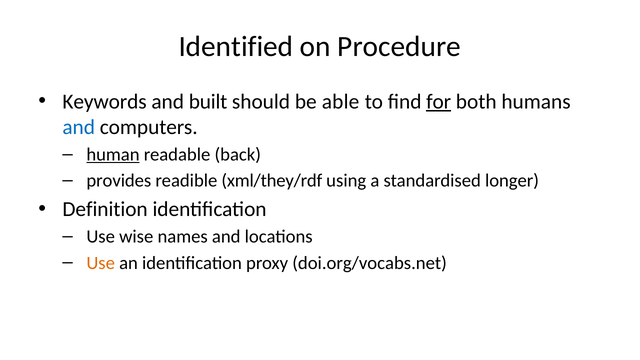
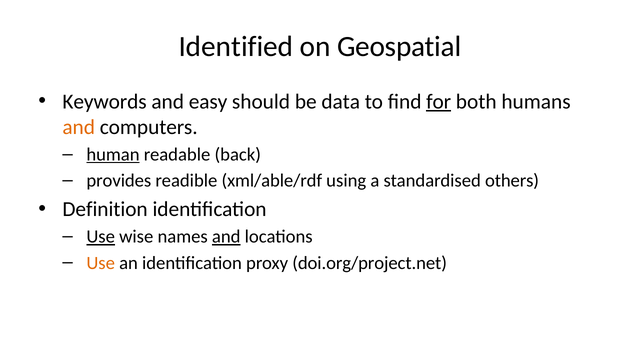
Procedure: Procedure -> Geospatial
built: built -> easy
able: able -> data
and at (79, 127) colour: blue -> orange
xml/they/rdf: xml/they/rdf -> xml/able/rdf
longer: longer -> others
Use at (101, 237) underline: none -> present
and at (226, 237) underline: none -> present
doi.org/vocabs.net: doi.org/vocabs.net -> doi.org/project.net
